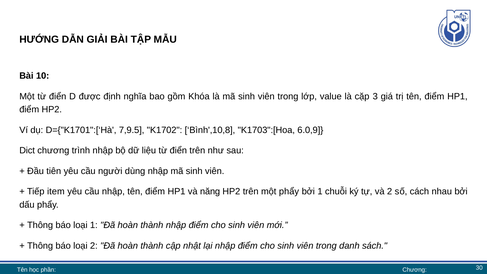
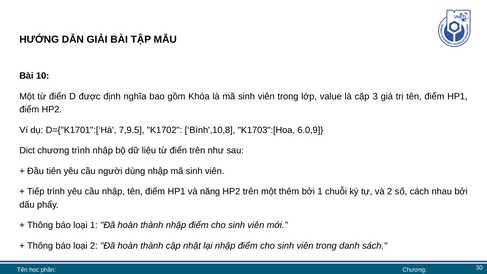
Tiếp item: item -> trình
một phẩy: phẩy -> thêm
